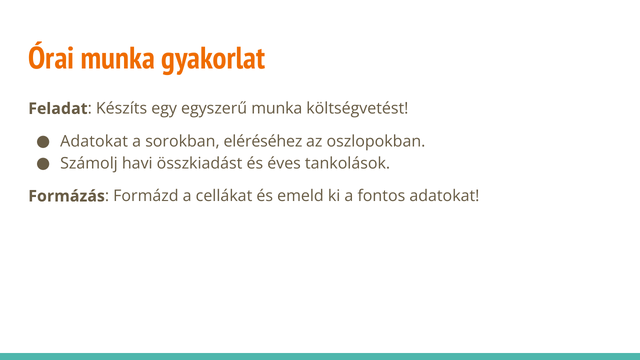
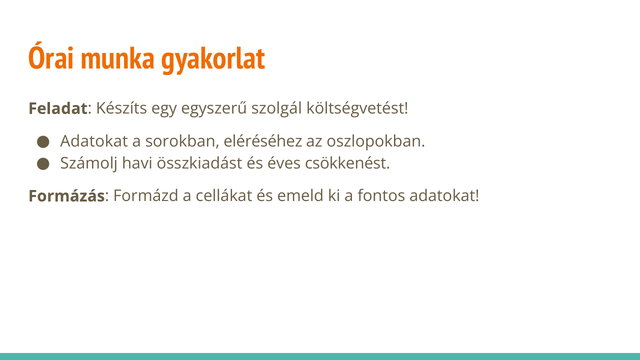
egyszerű munka: munka -> szolgál
tankolások: tankolások -> csökkenést
